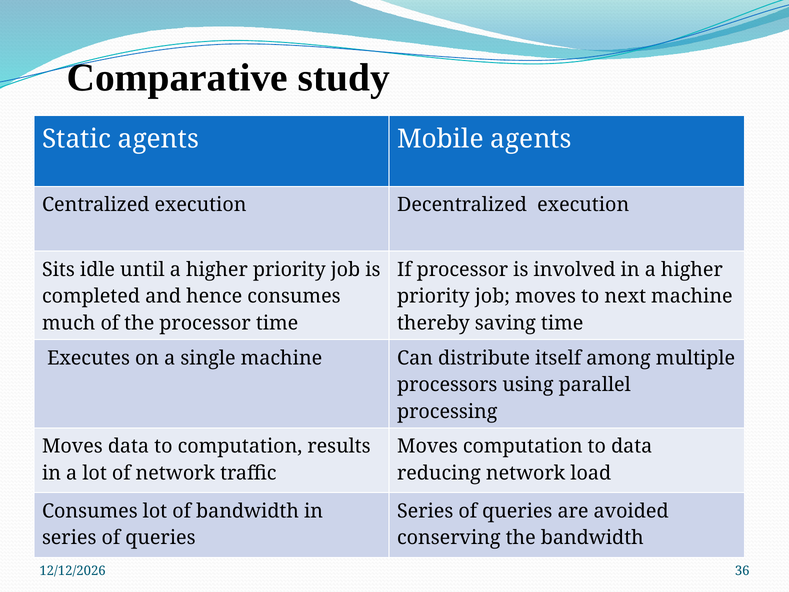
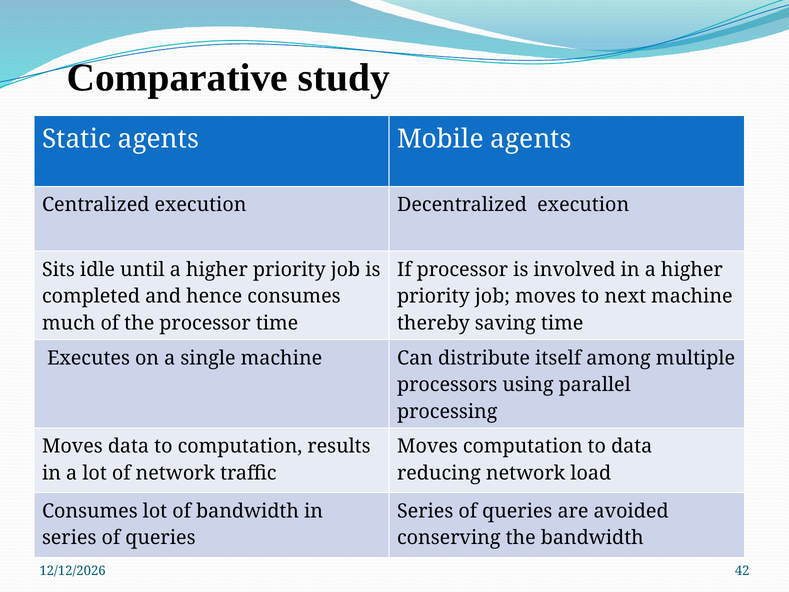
36: 36 -> 42
